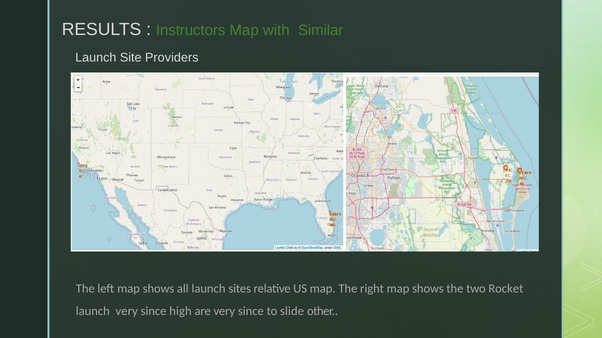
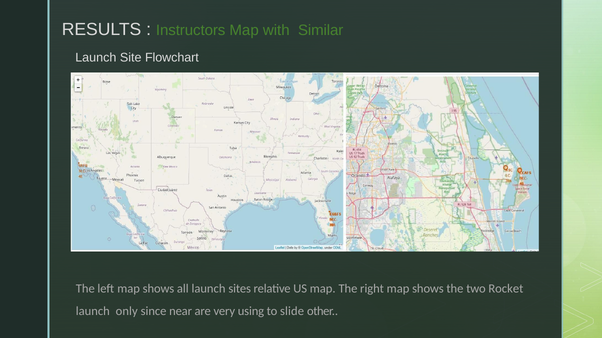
Providers: Providers -> Flowchart
launch very: very -> only
high: high -> near
are very since: since -> using
